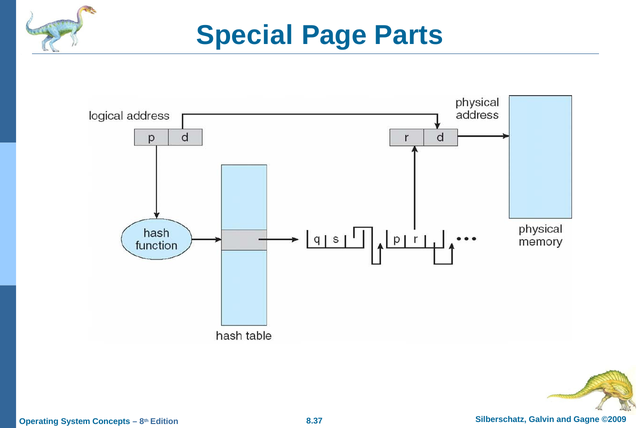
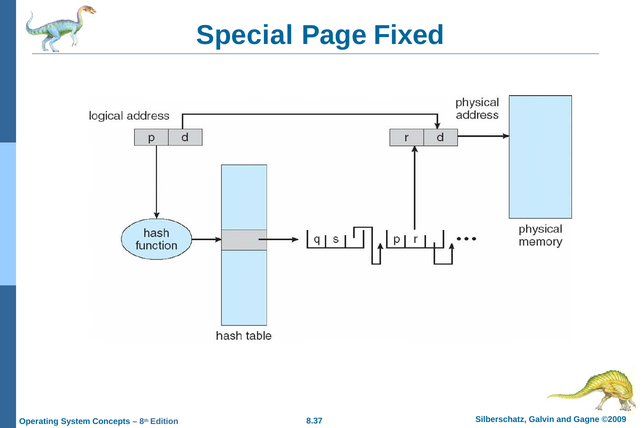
Parts: Parts -> Fixed
